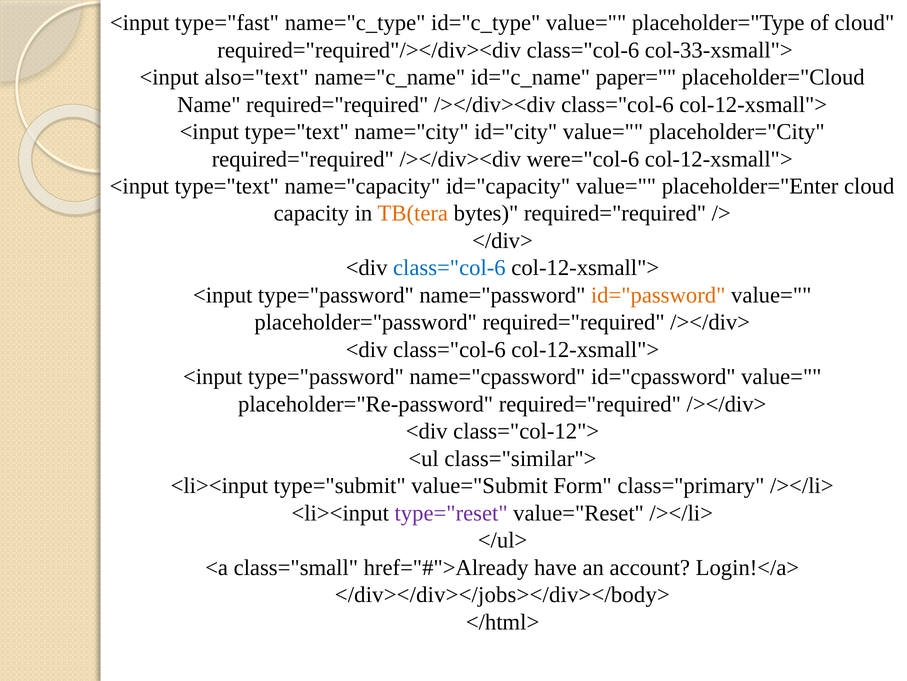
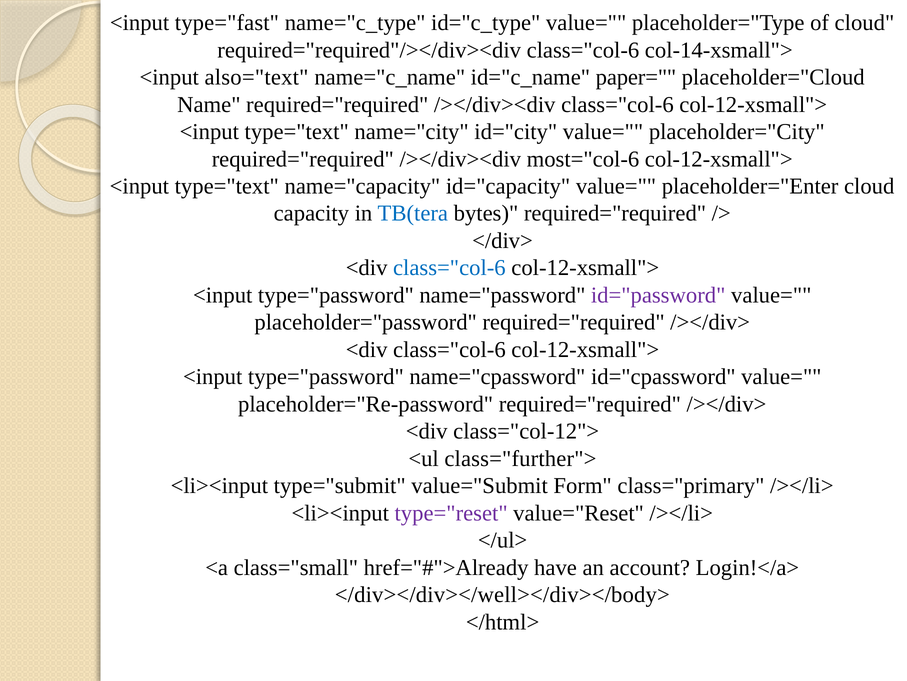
col-33-xsmall">: col-33-xsmall"> -> col-14-xsmall">
were="col-6: were="col-6 -> most="col-6
TB(tera colour: orange -> blue
id="password colour: orange -> purple
class="similar">: class="similar"> -> class="further">
</div></div></jobs></div></body>: </div></div></jobs></div></body> -> </div></div></well></div></body>
